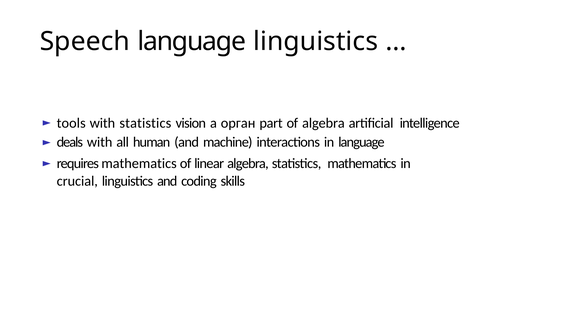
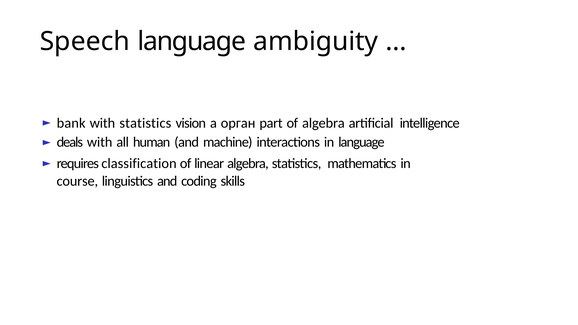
language linguistics: linguistics -> ambiguity
tools: tools -> bank
requires mathematics: mathematics -> classification
crucial: crucial -> course
